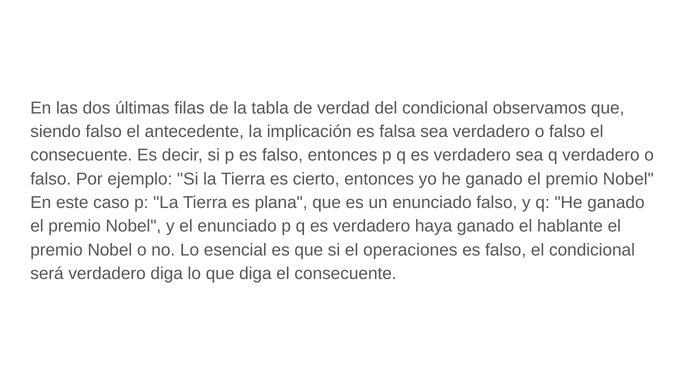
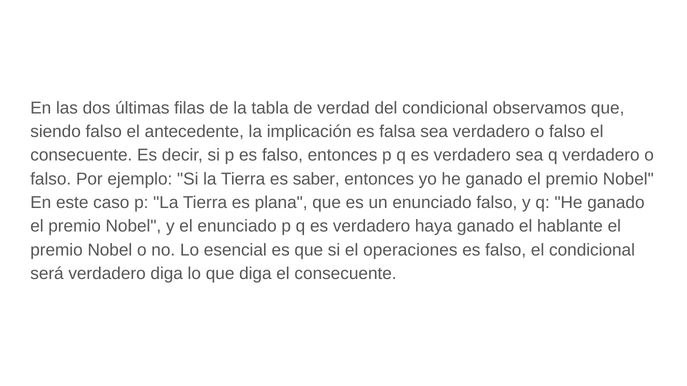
cierto: cierto -> saber
